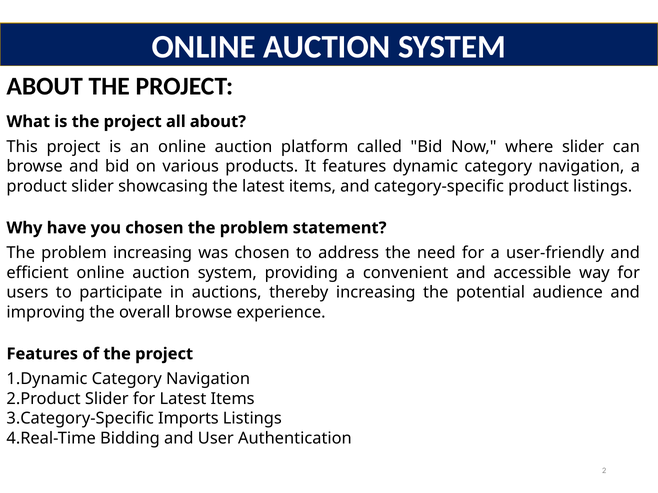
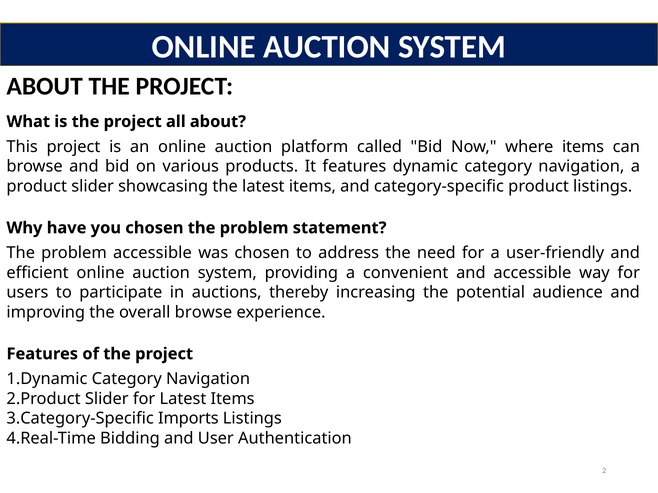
where slider: slider -> items
problem increasing: increasing -> accessible
